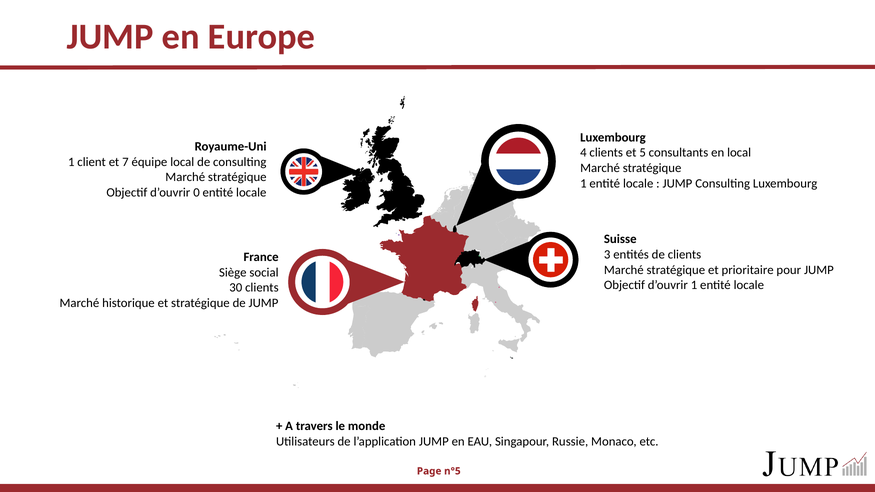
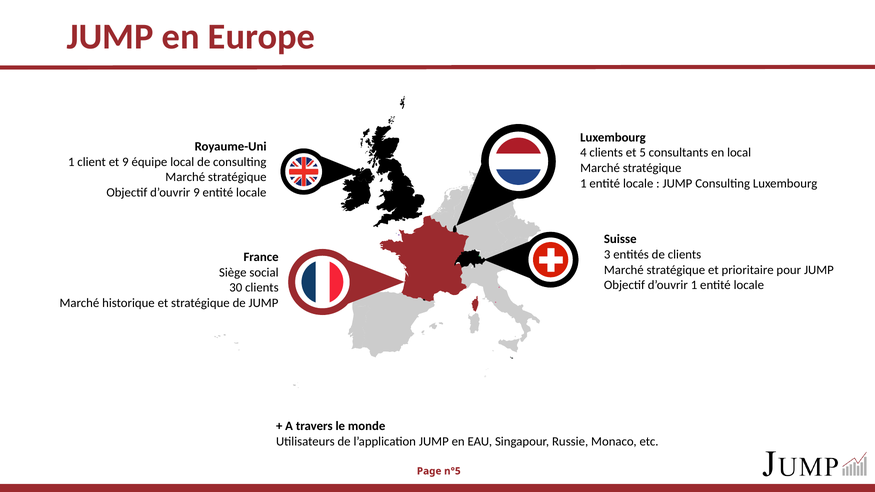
et 7: 7 -> 9
d’ouvrir 0: 0 -> 9
